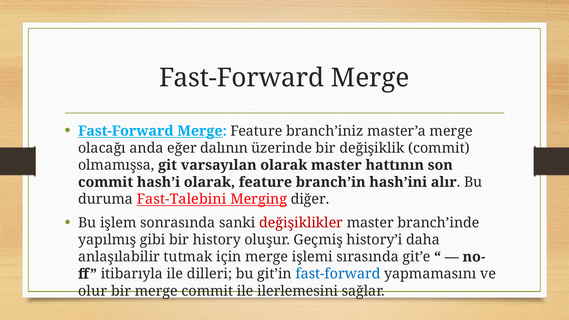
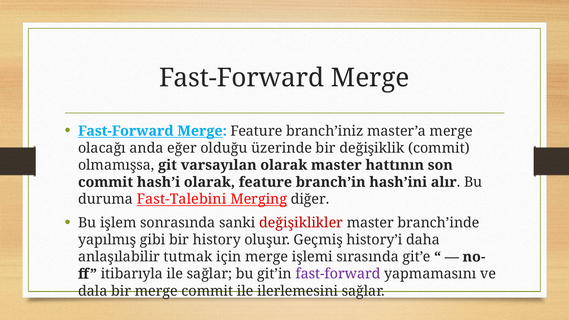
dalının: dalının -> olduğu
ile dilleri: dilleri -> sağlar
fast-forward at (338, 274) colour: blue -> purple
olur: olur -> dala
